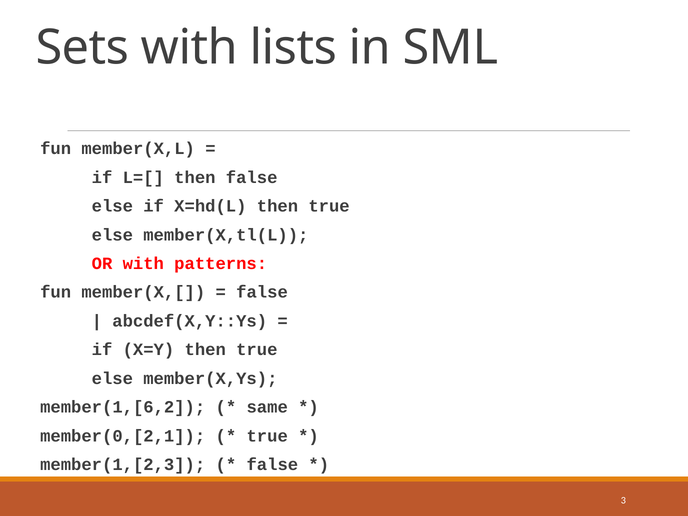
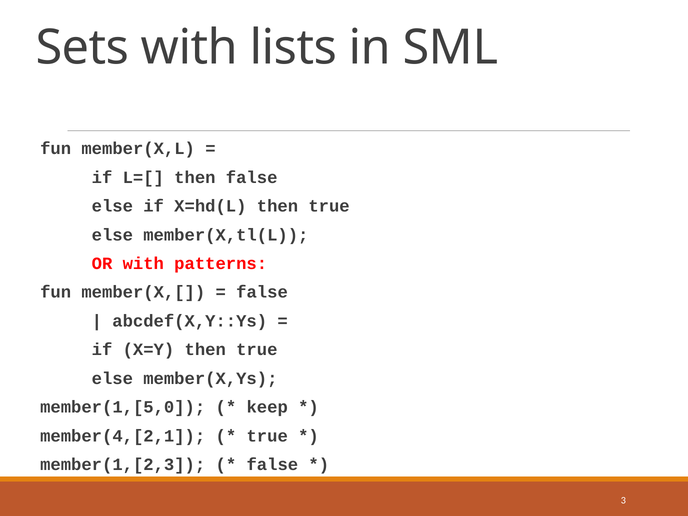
member(1,[6,2: member(1,[6,2 -> member(1,[5,0
same: same -> keep
member(0,[2,1: member(0,[2,1 -> member(4,[2,1
